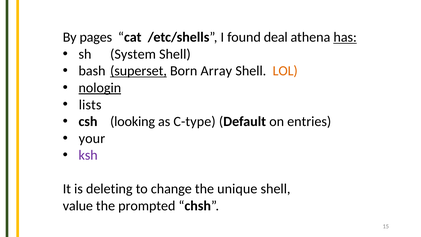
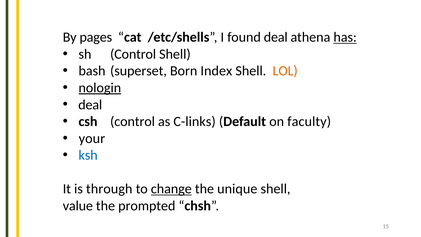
sh System: System -> Control
superset underline: present -> none
Array: Array -> Index
lists at (90, 105): lists -> deal
csh looking: looking -> control
C-type: C-type -> C-links
entries: entries -> faculty
ksh colour: purple -> blue
deleting: deleting -> through
change underline: none -> present
